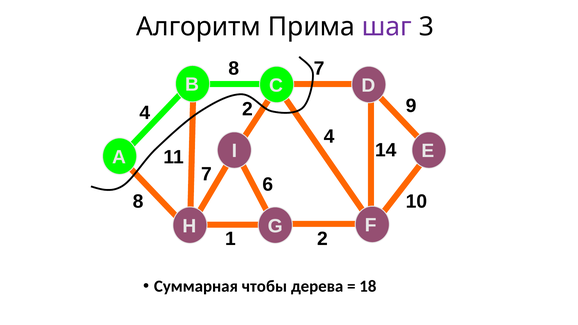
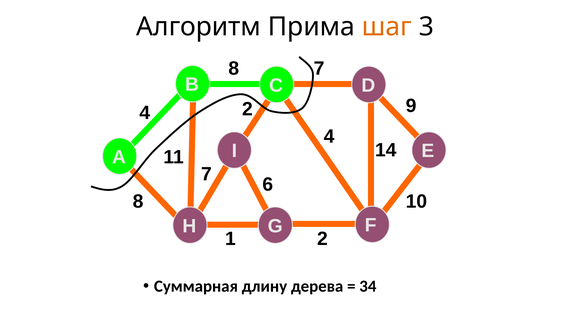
шаг colour: purple -> orange
чтобы: чтобы -> длину
18: 18 -> 34
